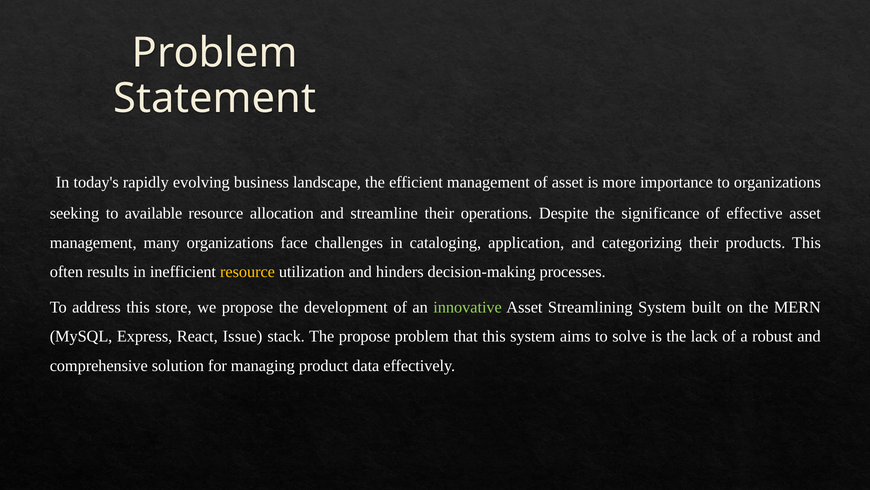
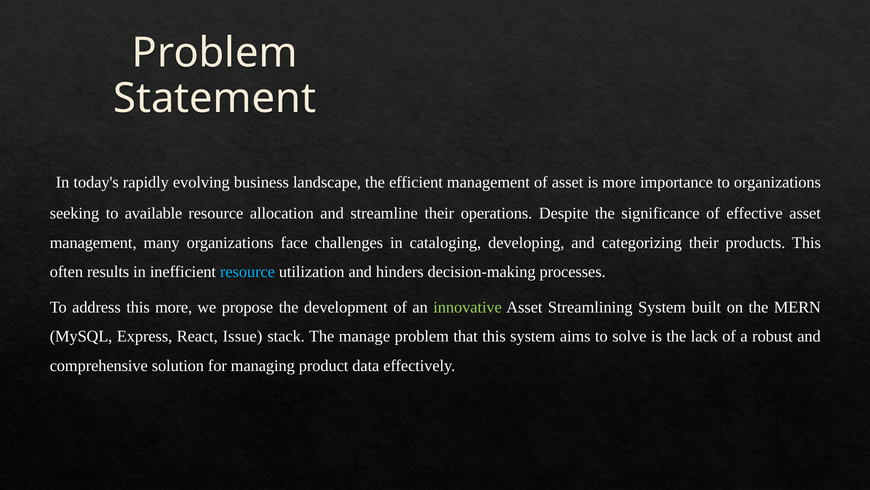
application: application -> developing
resource at (248, 272) colour: yellow -> light blue
this store: store -> more
The propose: propose -> manage
